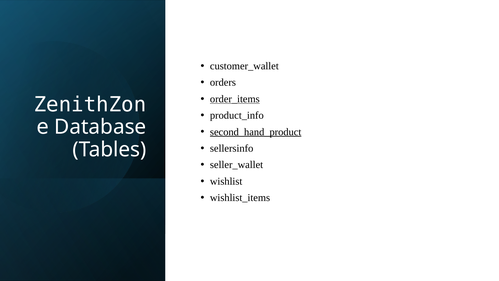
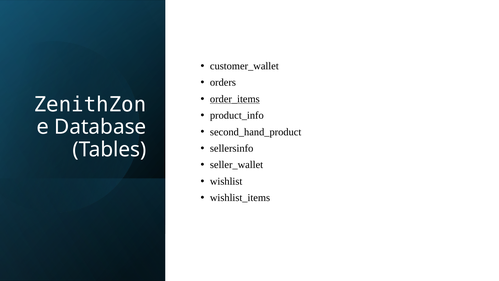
second_hand_product underline: present -> none
